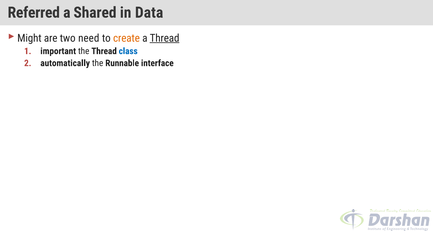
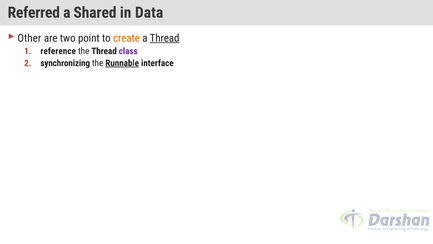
Might: Might -> Other
need: need -> point
important: important -> reference
class colour: blue -> purple
automatically: automatically -> synchronizing
Runnable underline: none -> present
